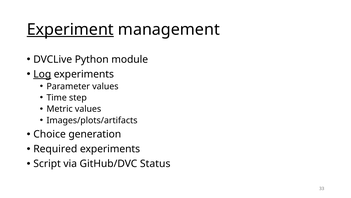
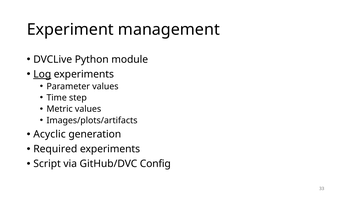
Experiment underline: present -> none
Choice: Choice -> Acyclic
Status: Status -> Config
